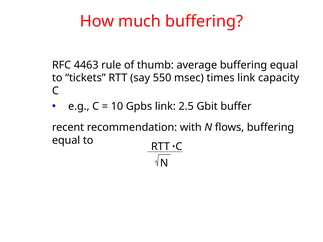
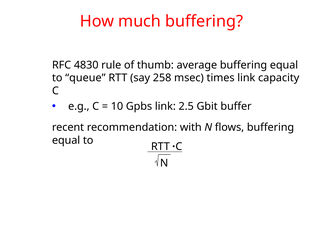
4463: 4463 -> 4830
tickets: tickets -> queue
550: 550 -> 258
